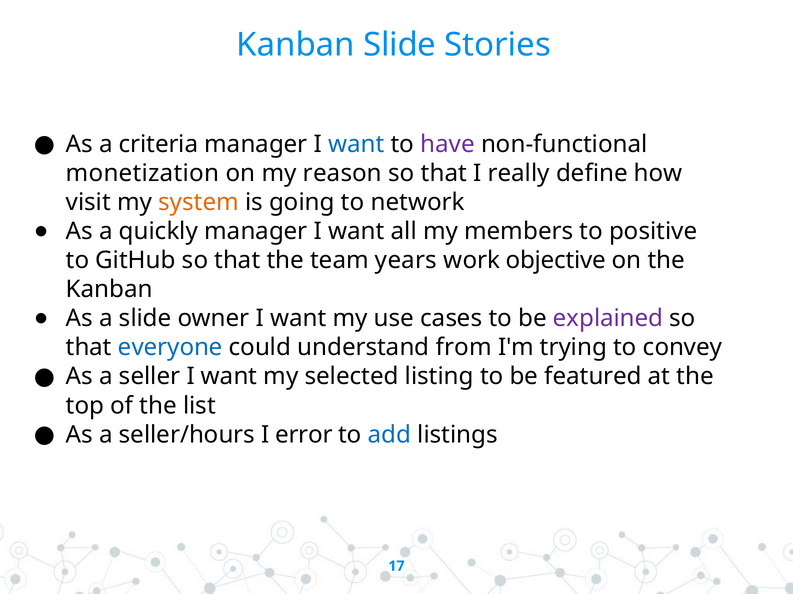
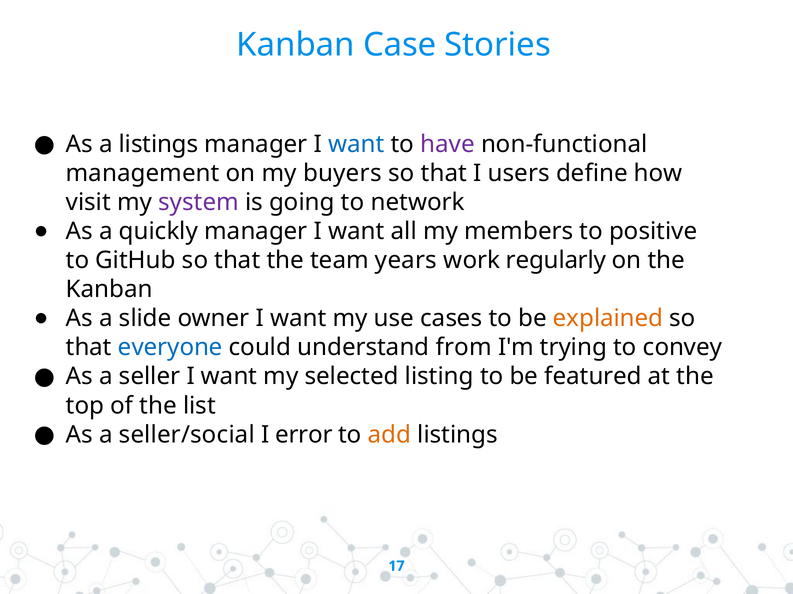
Kanban Slide: Slide -> Case
a criteria: criteria -> listings
monetization: monetization -> management
reason: reason -> buyers
really: really -> users
system colour: orange -> purple
objective: objective -> regularly
explained colour: purple -> orange
seller/hours: seller/hours -> seller/social
add colour: blue -> orange
